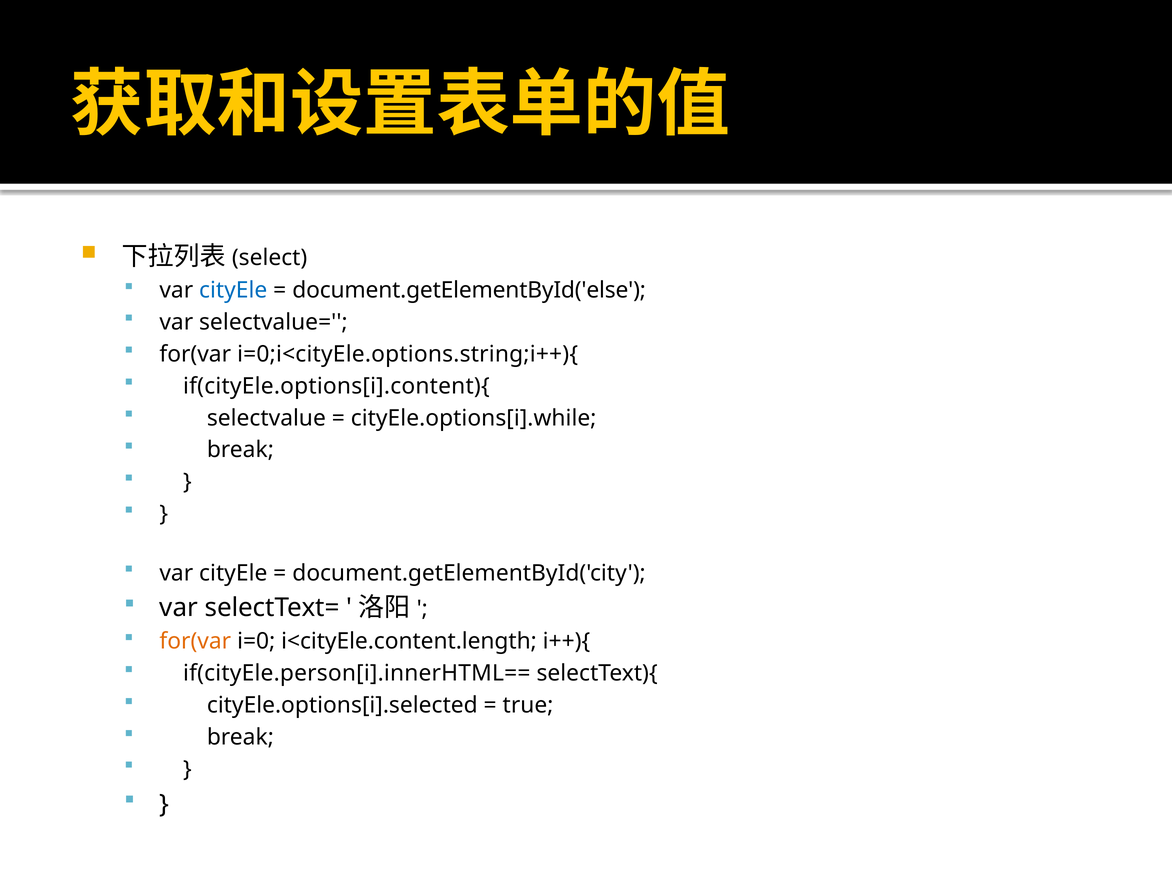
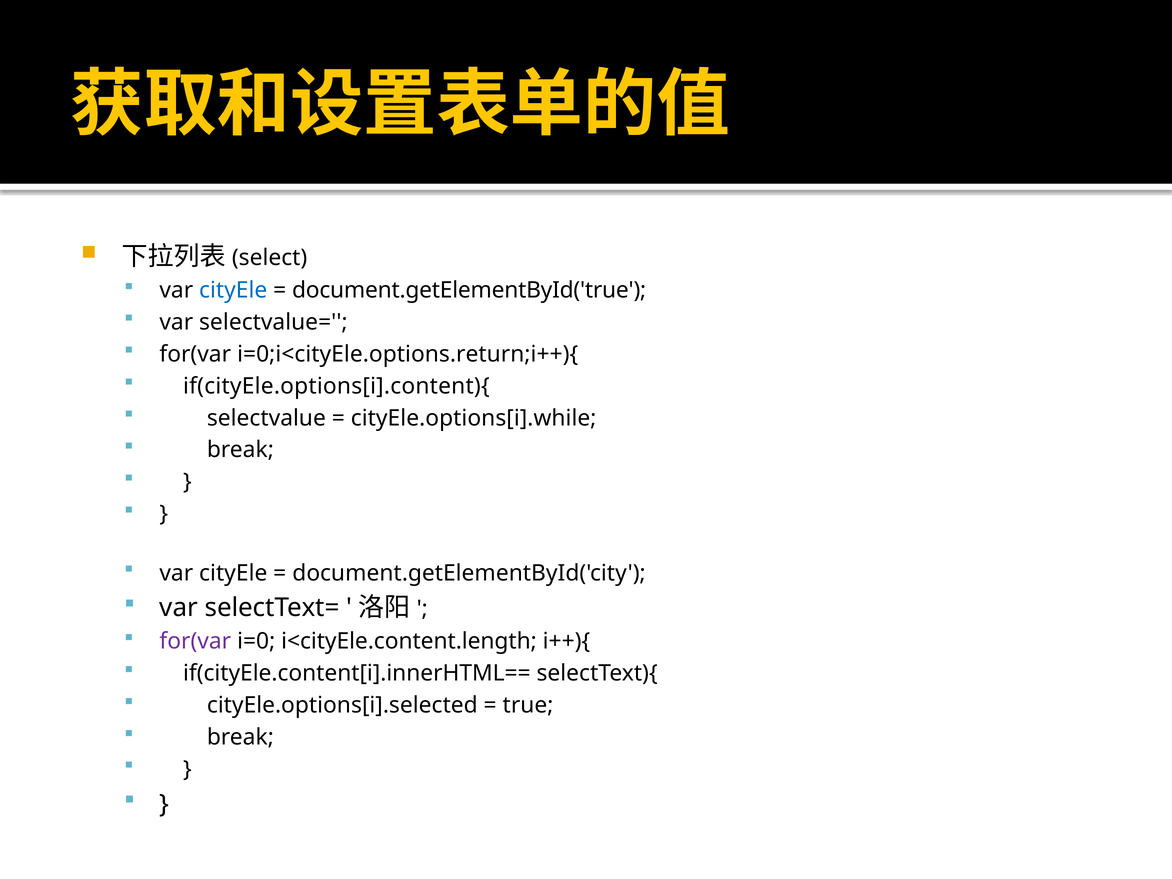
document.getElementById('else: document.getElementById('else -> document.getElementById('true
i=0;i<cityEle.options.string;i++){: i=0;i<cityEle.options.string;i++){ -> i=0;i<cityEle.options.return;i++){
for(var at (195, 641) colour: orange -> purple
if(cityEle.person[i].innerHTML==: if(cityEle.person[i].innerHTML== -> if(cityEle.content[i].innerHTML==
